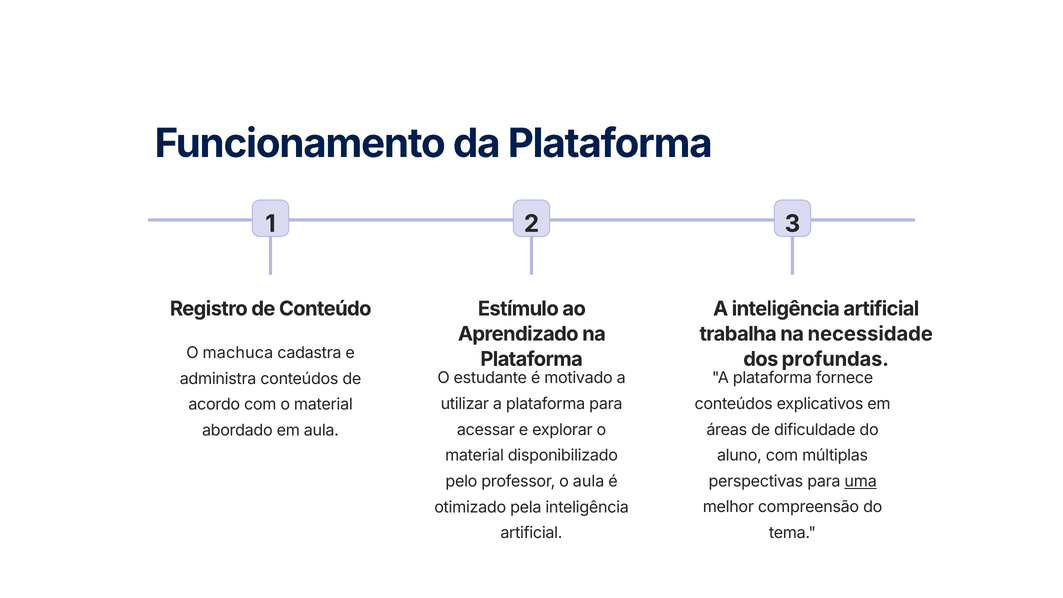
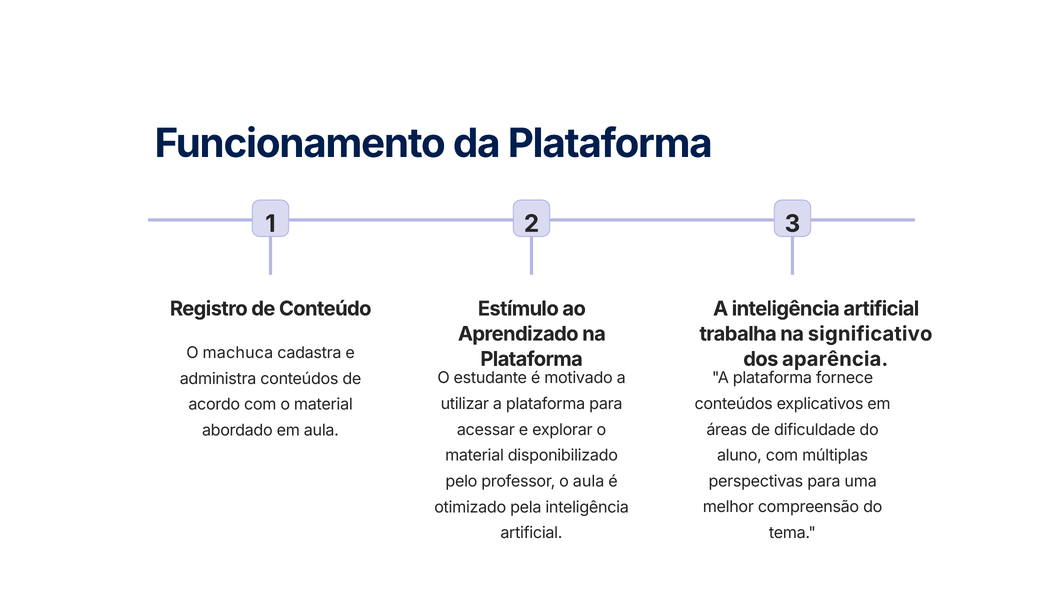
necessidade: necessidade -> significativo
profundas: profundas -> aparência
uma underline: present -> none
